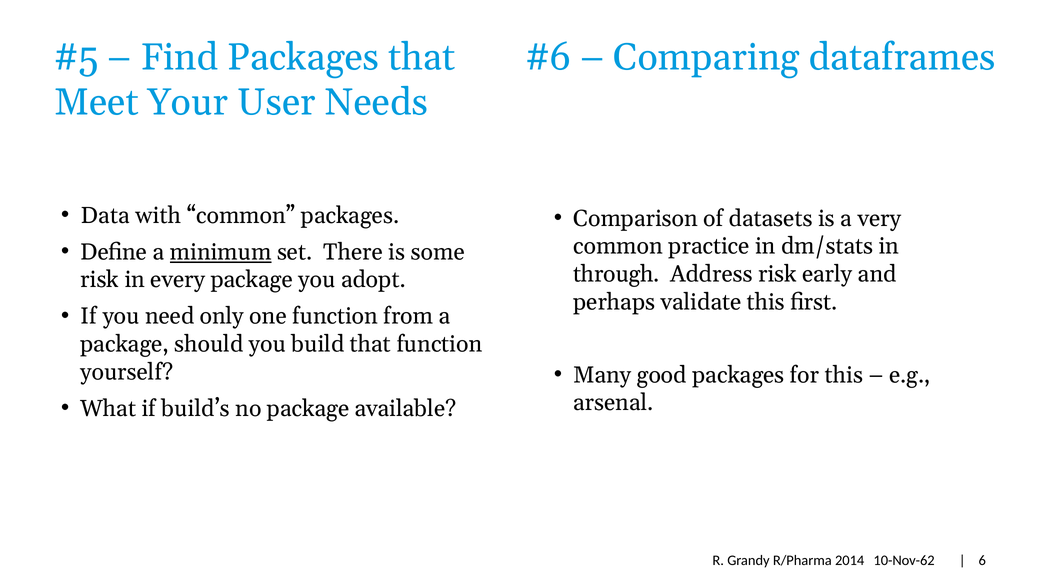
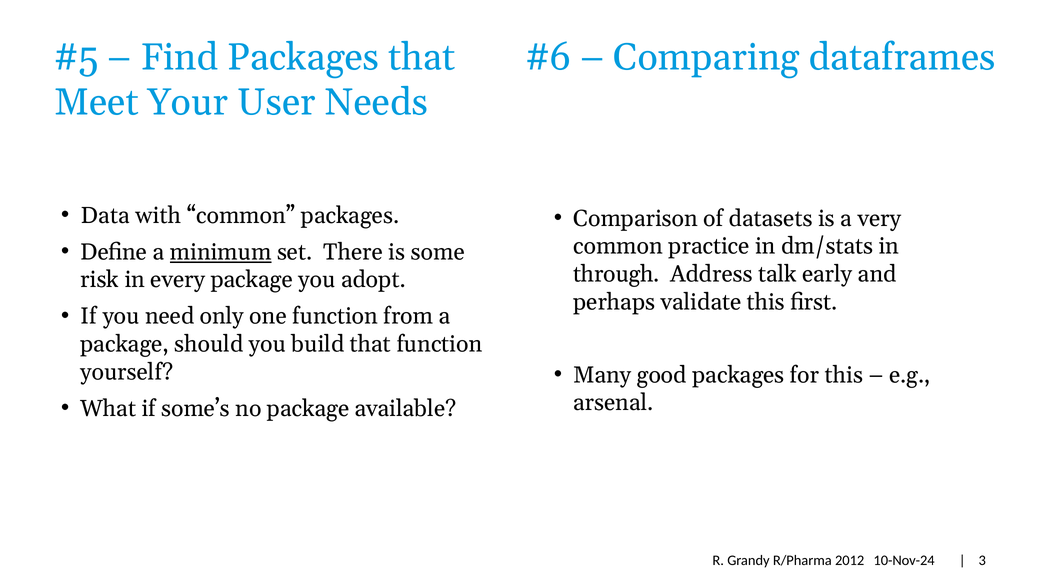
Address risk: risk -> talk
build’s: build’s -> some’s
2014: 2014 -> 2012
10-Nov-62: 10-Nov-62 -> 10-Nov-24
6: 6 -> 3
